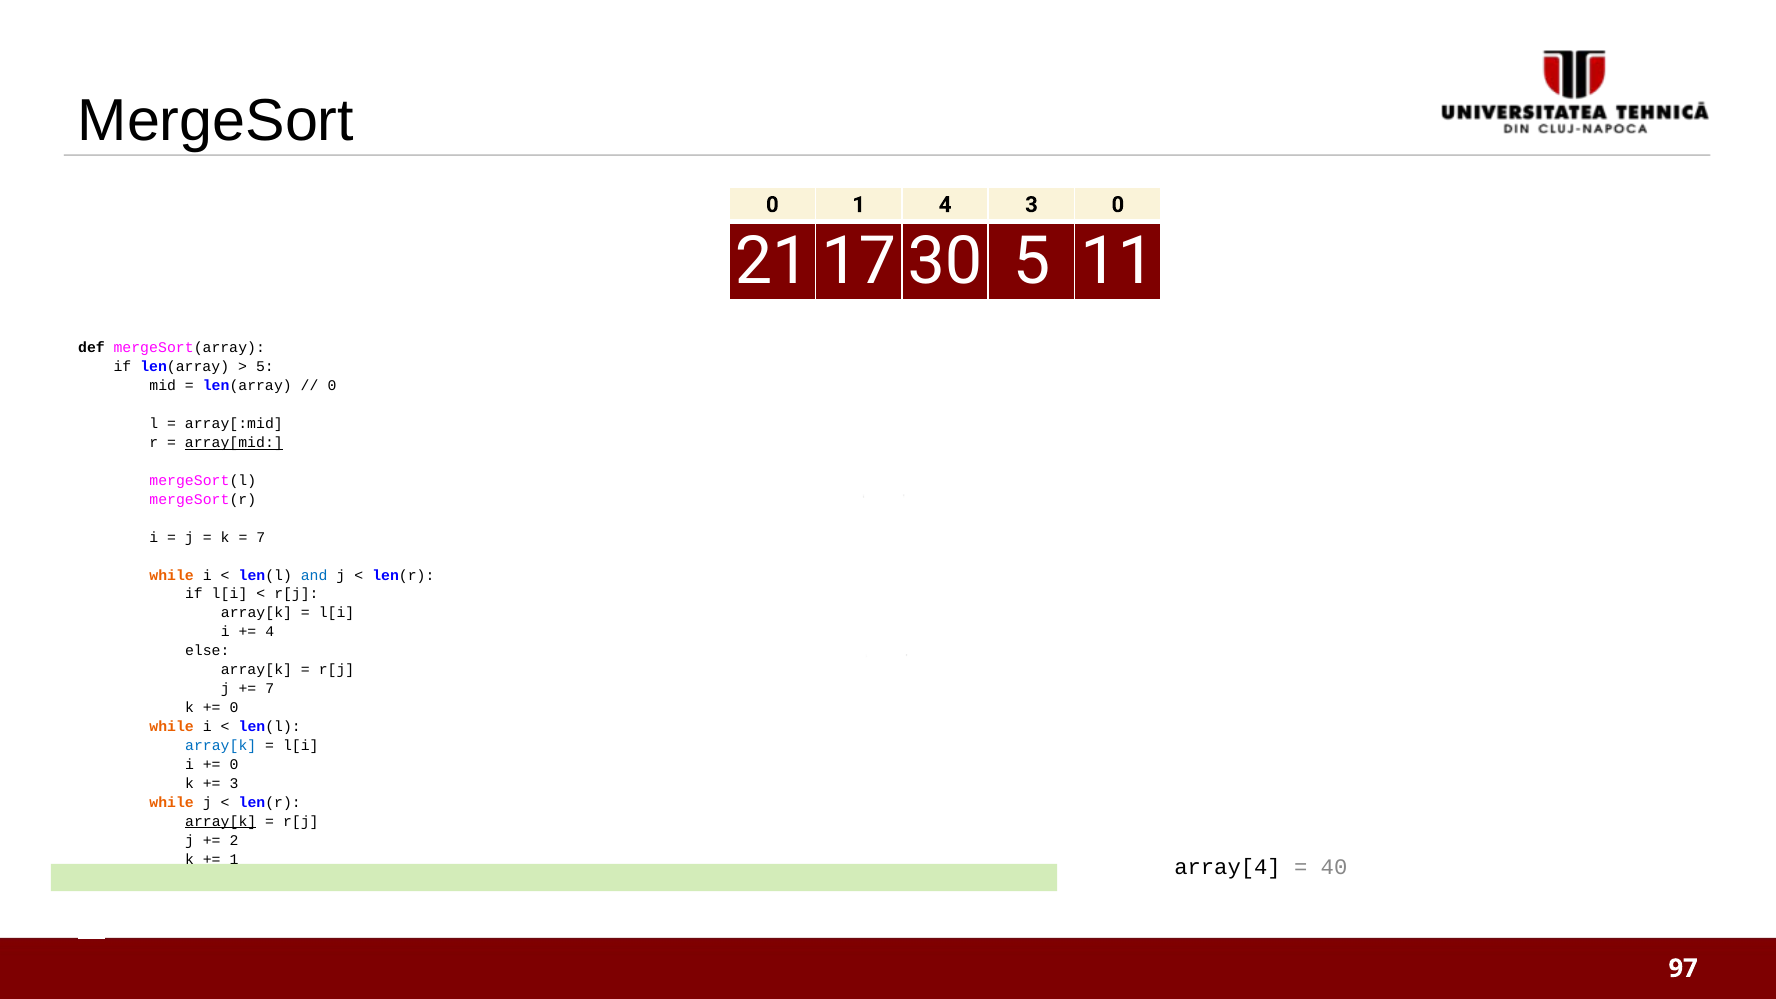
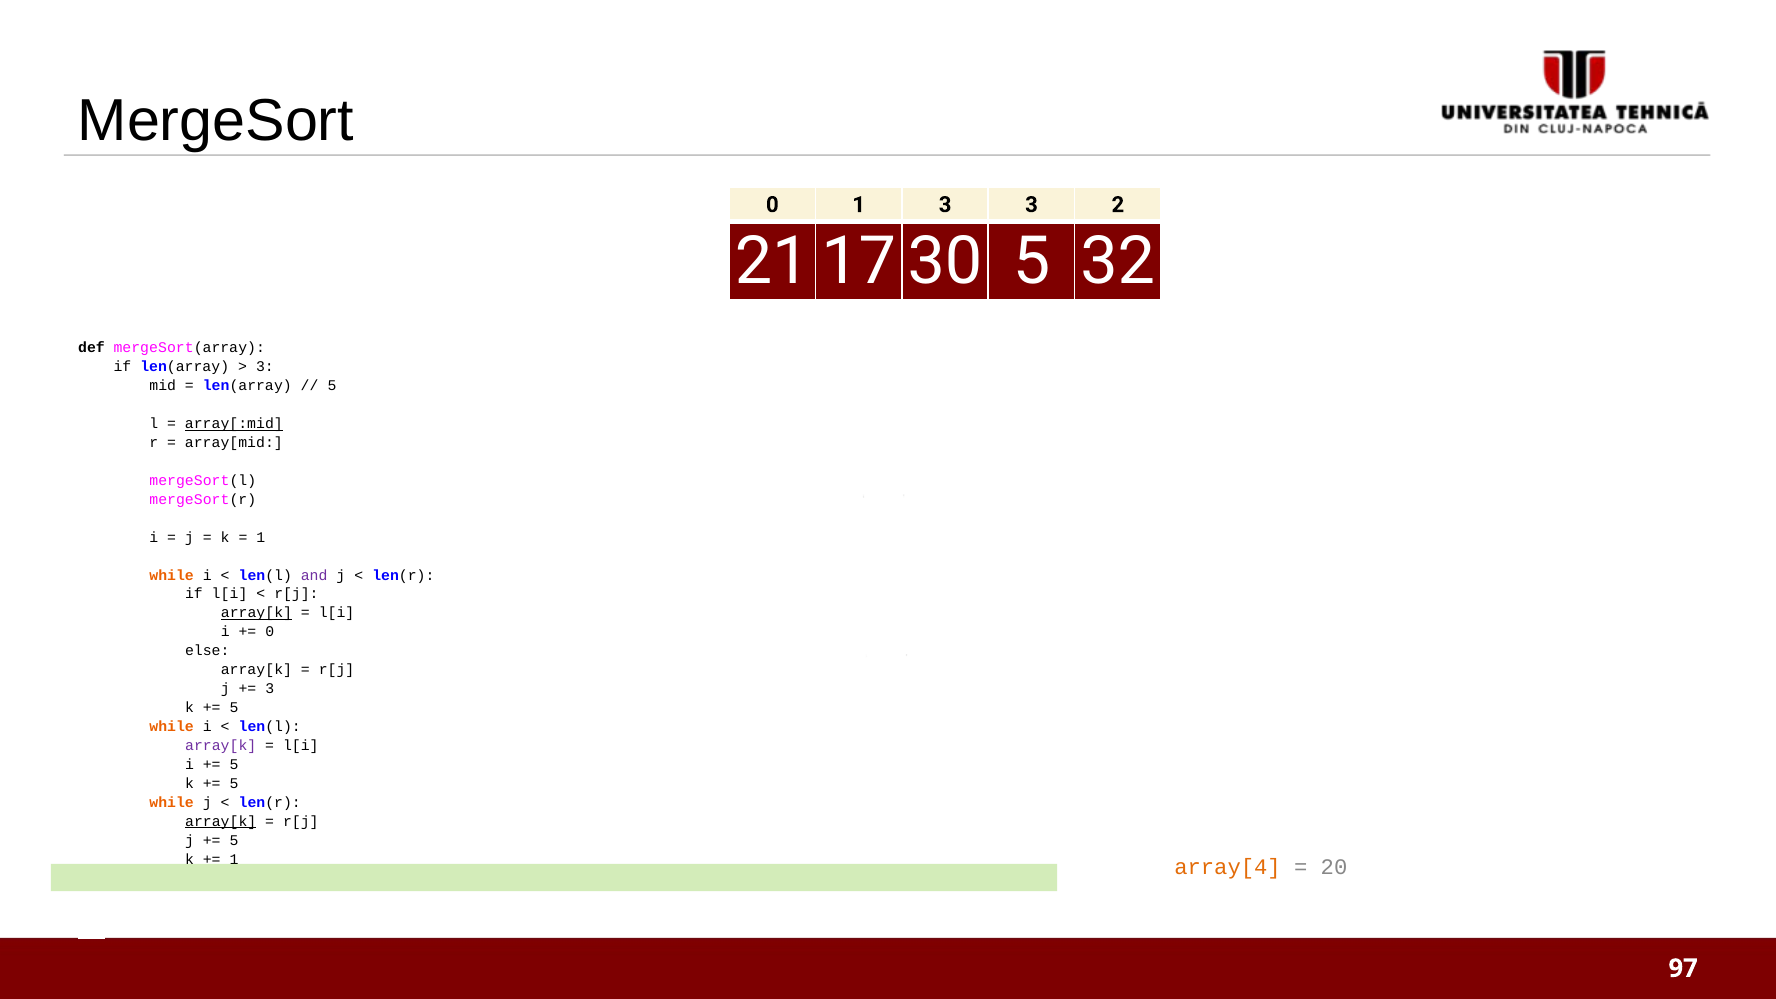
1 4: 4 -> 3
3 0: 0 -> 2
11: 11 -> 32
5 at (265, 367): 5 -> 3
0 at (332, 386): 0 -> 5
array[:mid underline: none -> present
array[mid underline: present -> none
7 at (261, 537): 7 -> 1
and colour: blue -> purple
array[k at (256, 613) underline: none -> present
4 at (270, 632): 4 -> 0
7 at (270, 689): 7 -> 3
0 at (234, 708): 0 -> 5
array[k at (221, 746) colour: blue -> purple
0 at (234, 764): 0 -> 5
3 at (234, 783): 3 -> 5
2 at (234, 840): 2 -> 5
array[4 colour: black -> orange
40: 40 -> 20
